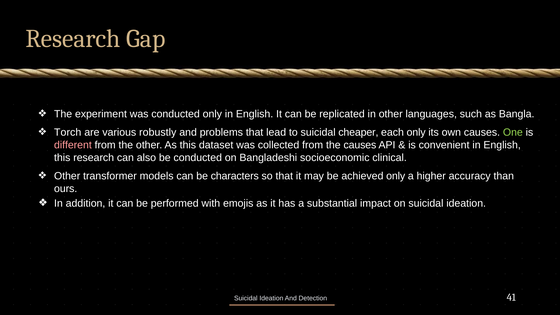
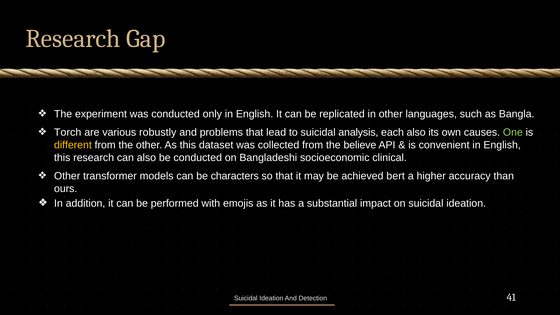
cheaper: cheaper -> analysis
each only: only -> also
different colour: pink -> yellow
the causes: causes -> believe
achieved only: only -> bert
